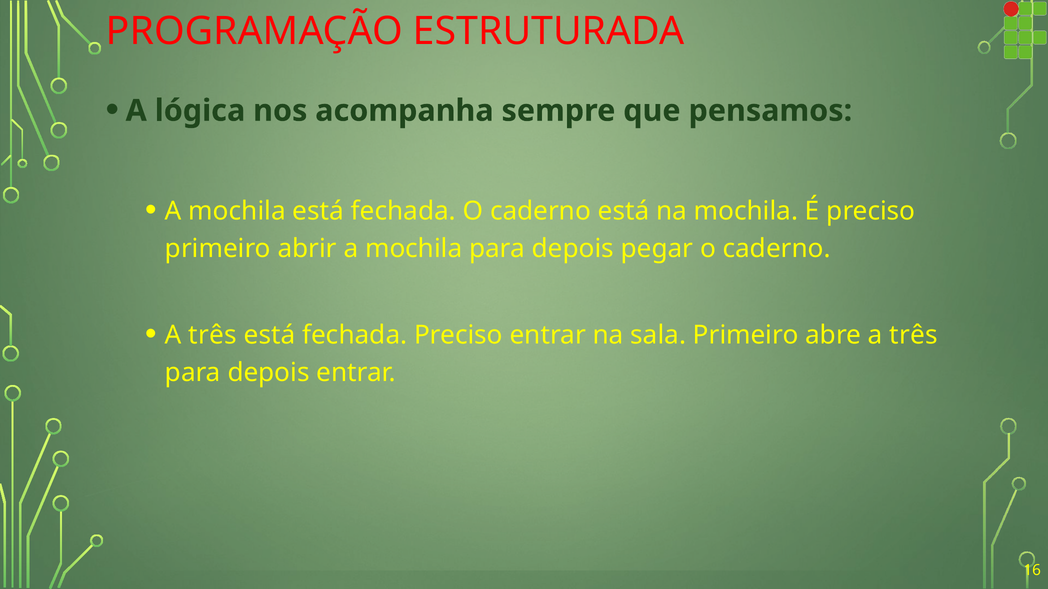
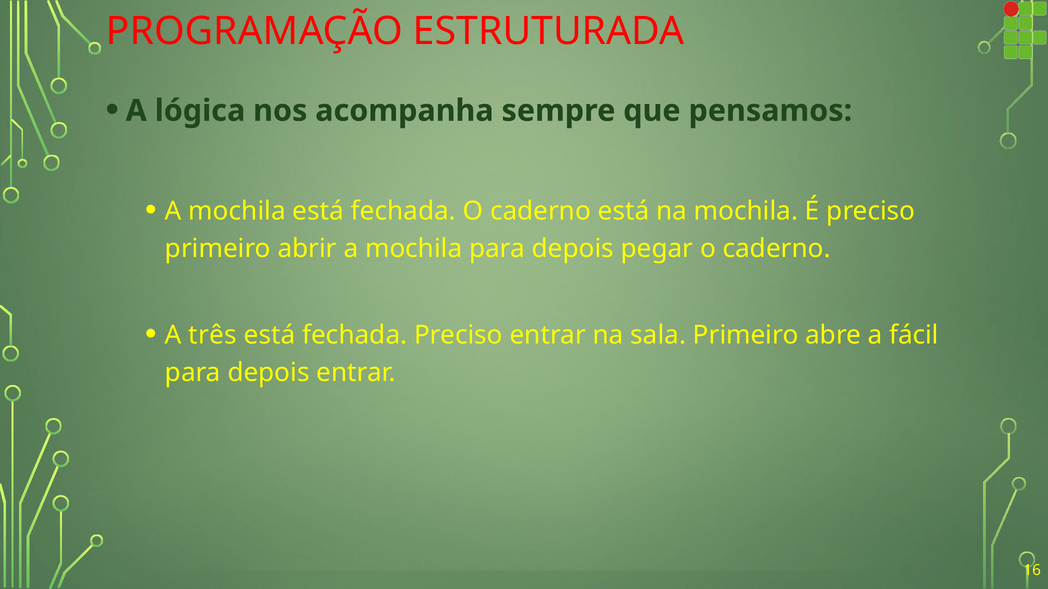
abre a três: três -> fácil
